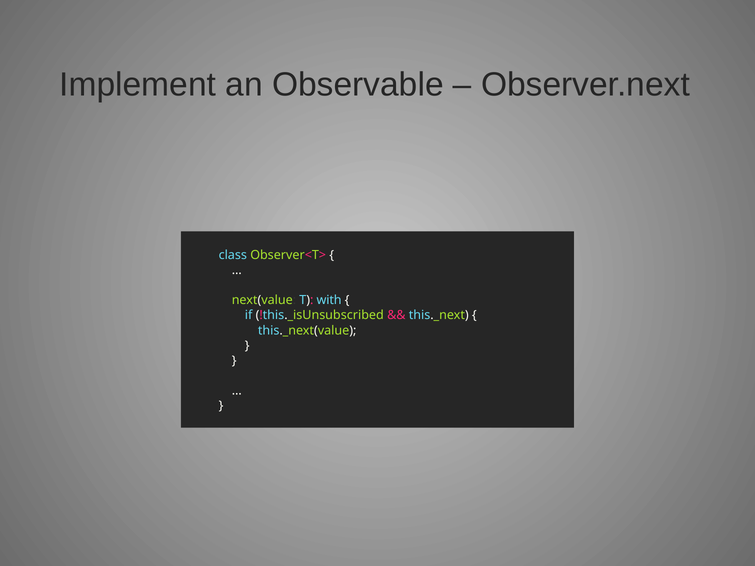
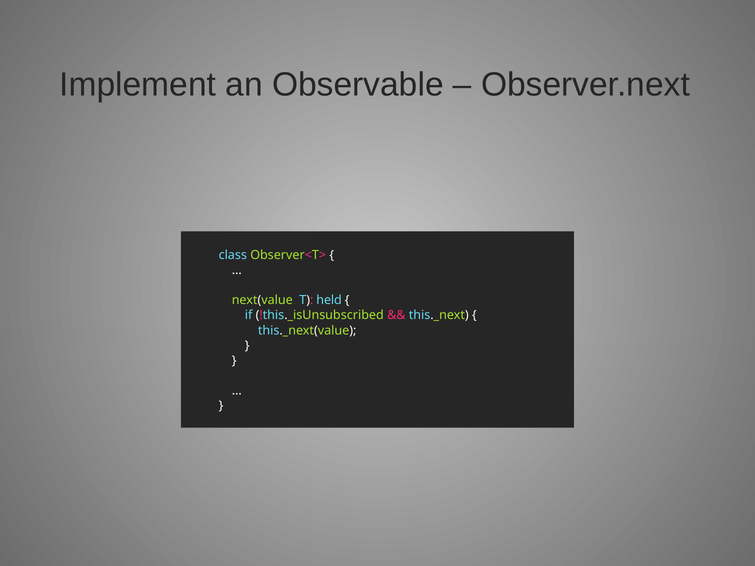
with: with -> held
